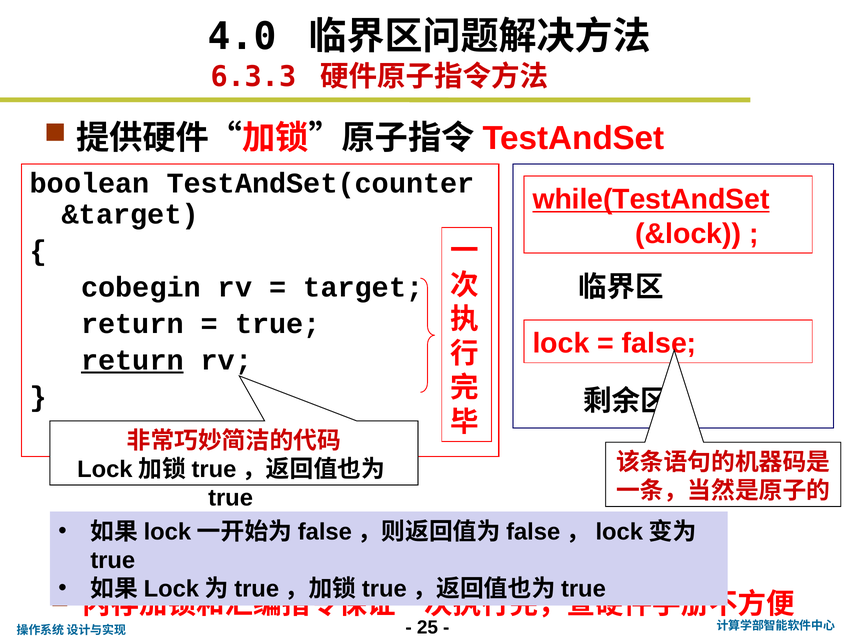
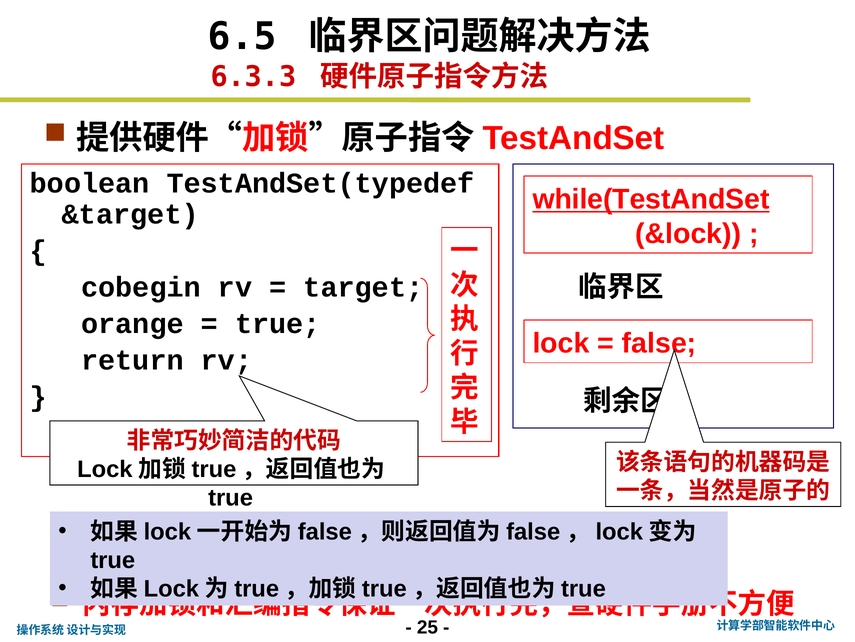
4.0: 4.0 -> 6.5
TestAndSet(counter: TestAndSet(counter -> TestAndSet(typedef
return at (132, 323): return -> orange
return at (132, 360) underline: present -> none
